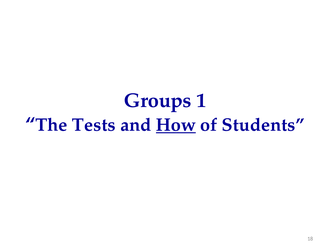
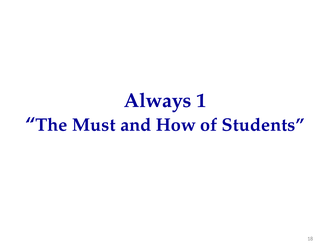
Groups: Groups -> Always
Tests: Tests -> Must
How underline: present -> none
